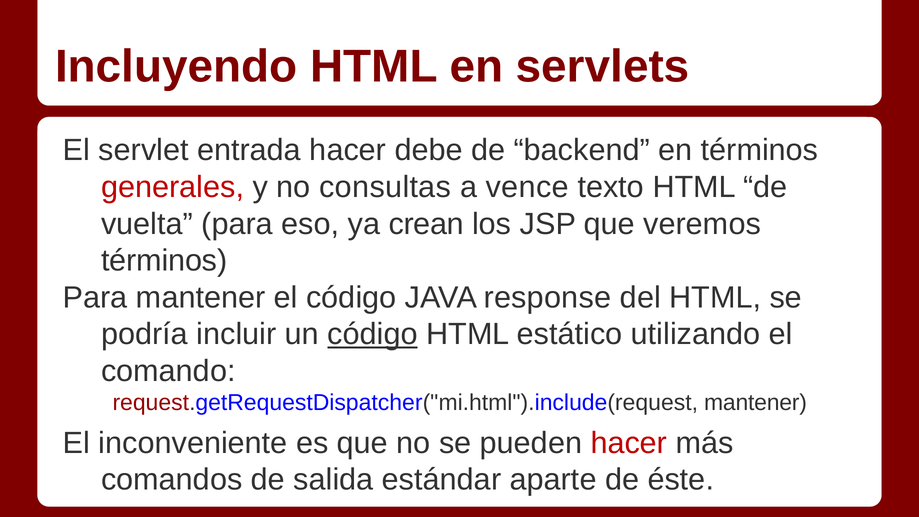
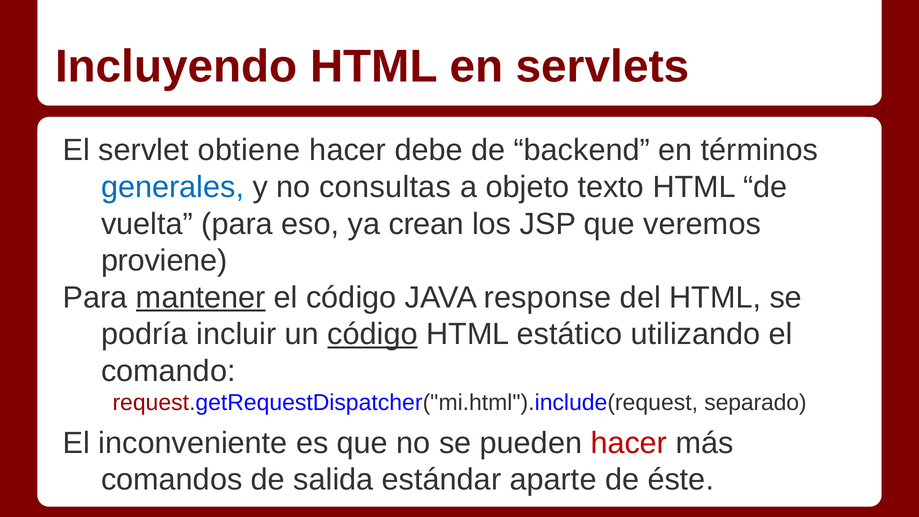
entrada: entrada -> obtiene
generales colour: red -> blue
vence: vence -> objeto
términos at (164, 261): términos -> proviene
mantener at (201, 297) underline: none -> present
request.getRequestDispatcher("mi.html").include(request mantener: mantener -> separado
